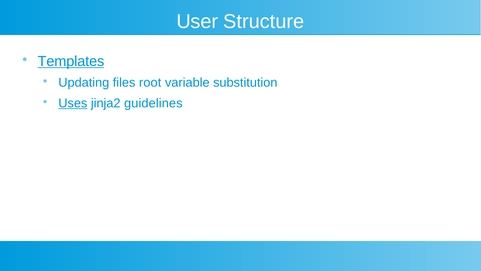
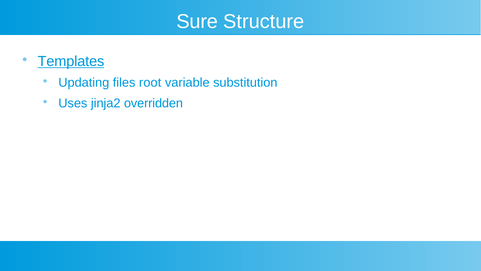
User: User -> Sure
Uses underline: present -> none
guidelines: guidelines -> overridden
